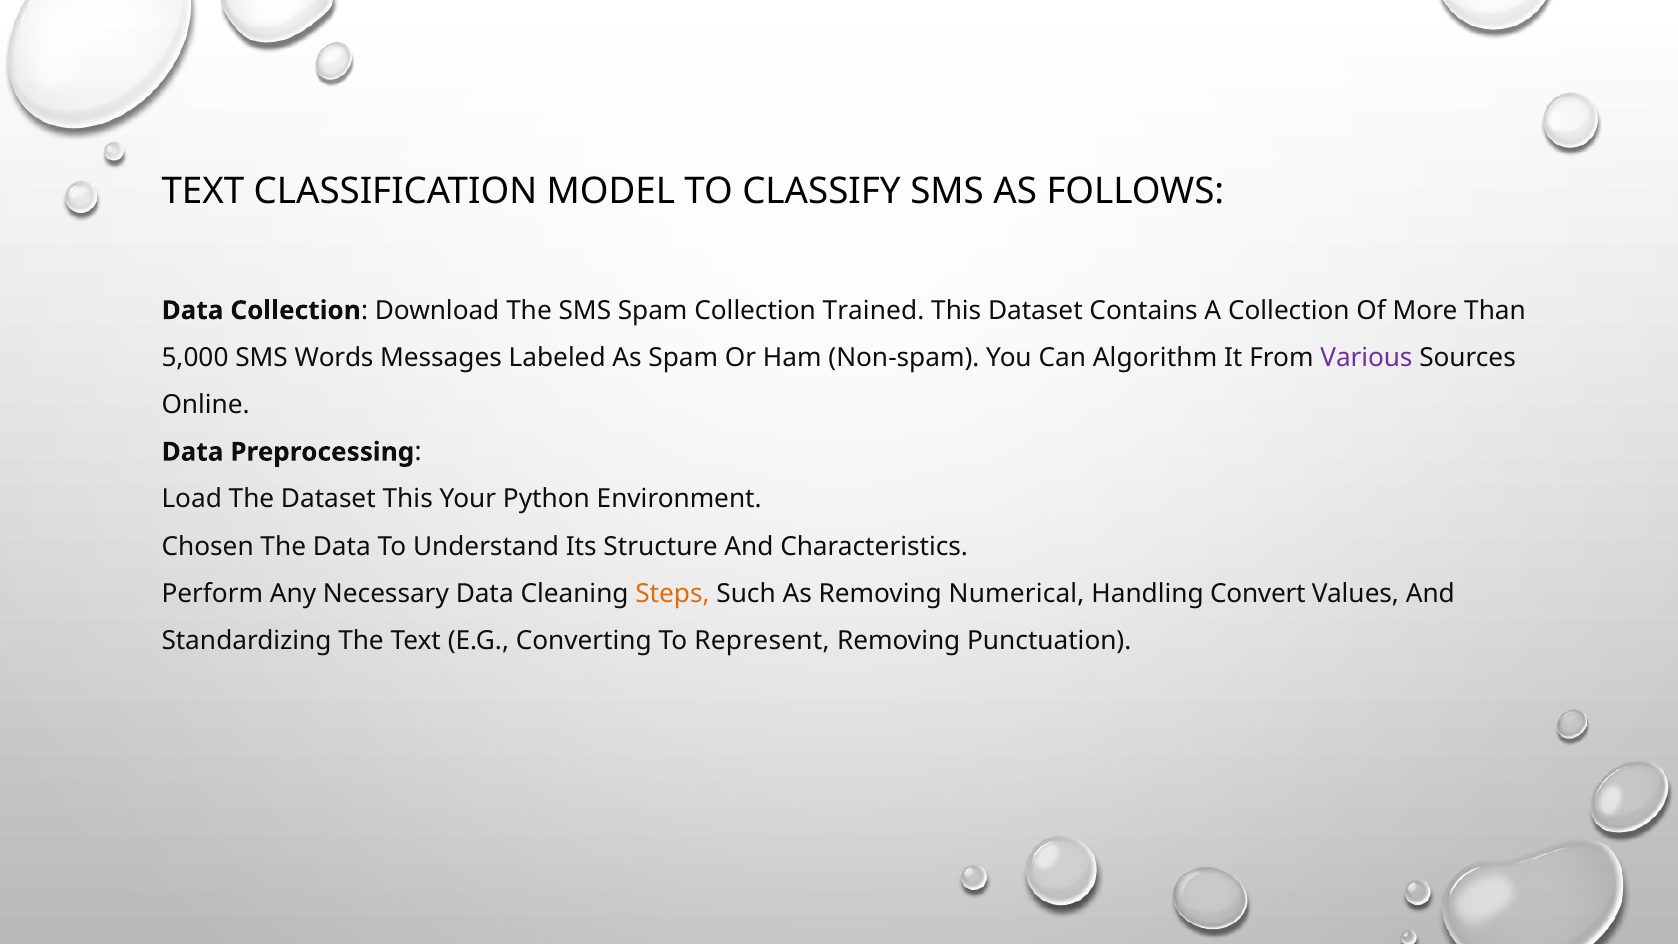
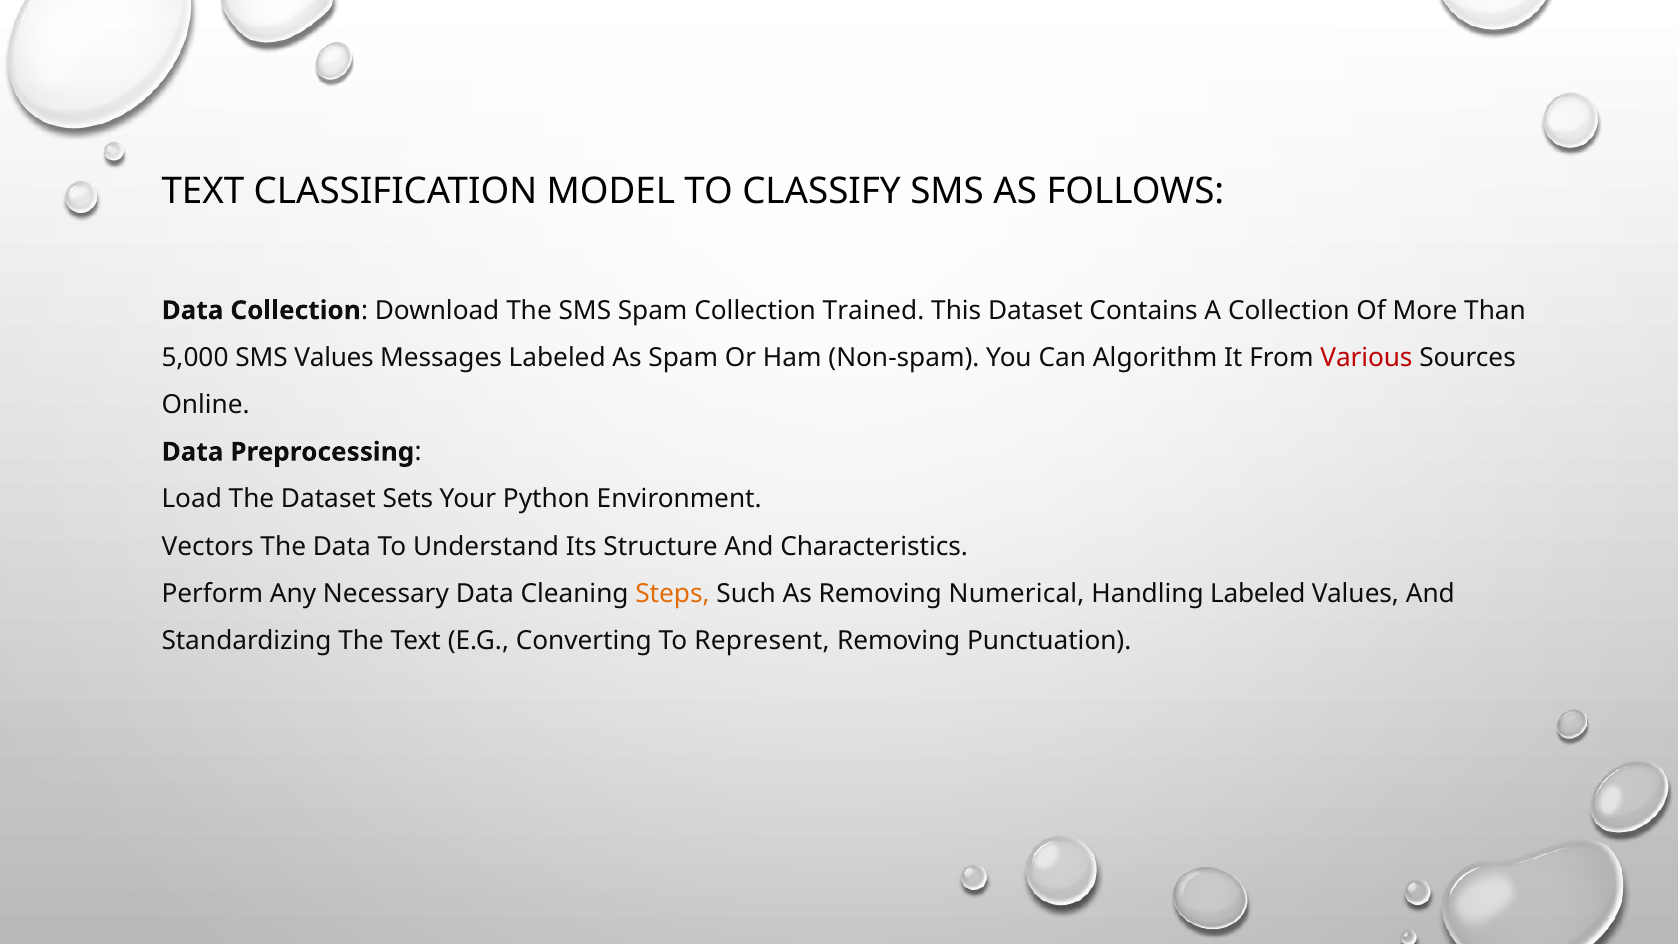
SMS Words: Words -> Values
Various colour: purple -> red
Dataset This: This -> Sets
Chosen: Chosen -> Vectors
Handling Convert: Convert -> Labeled
